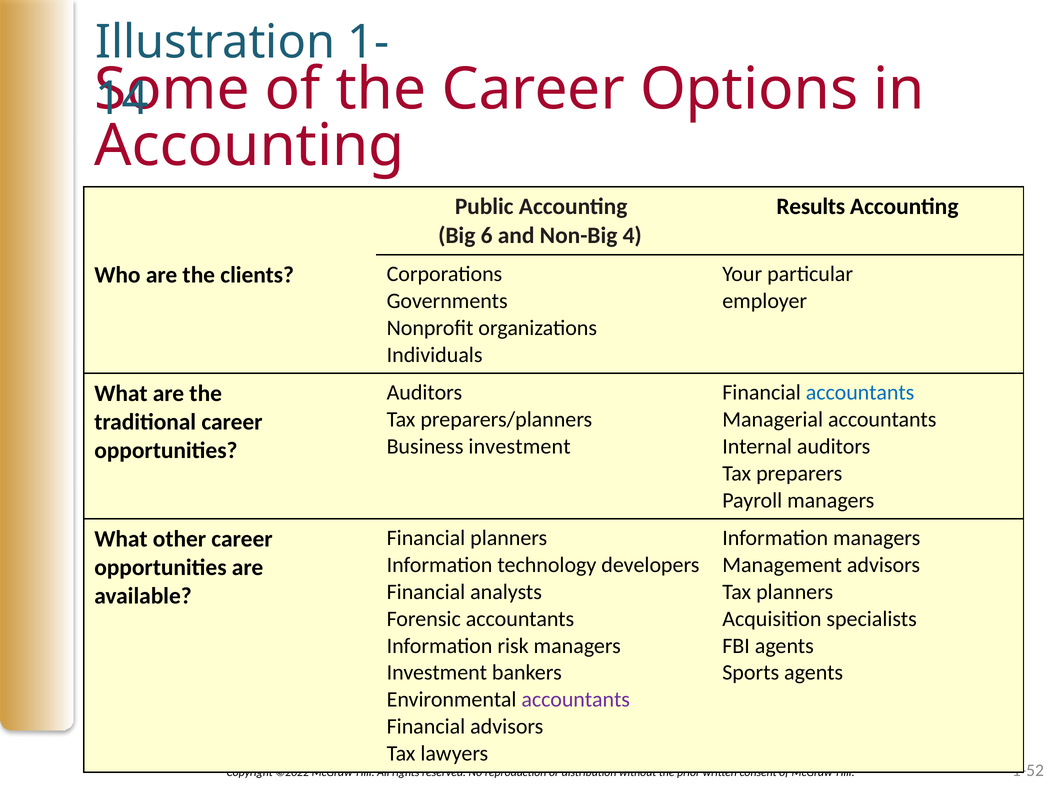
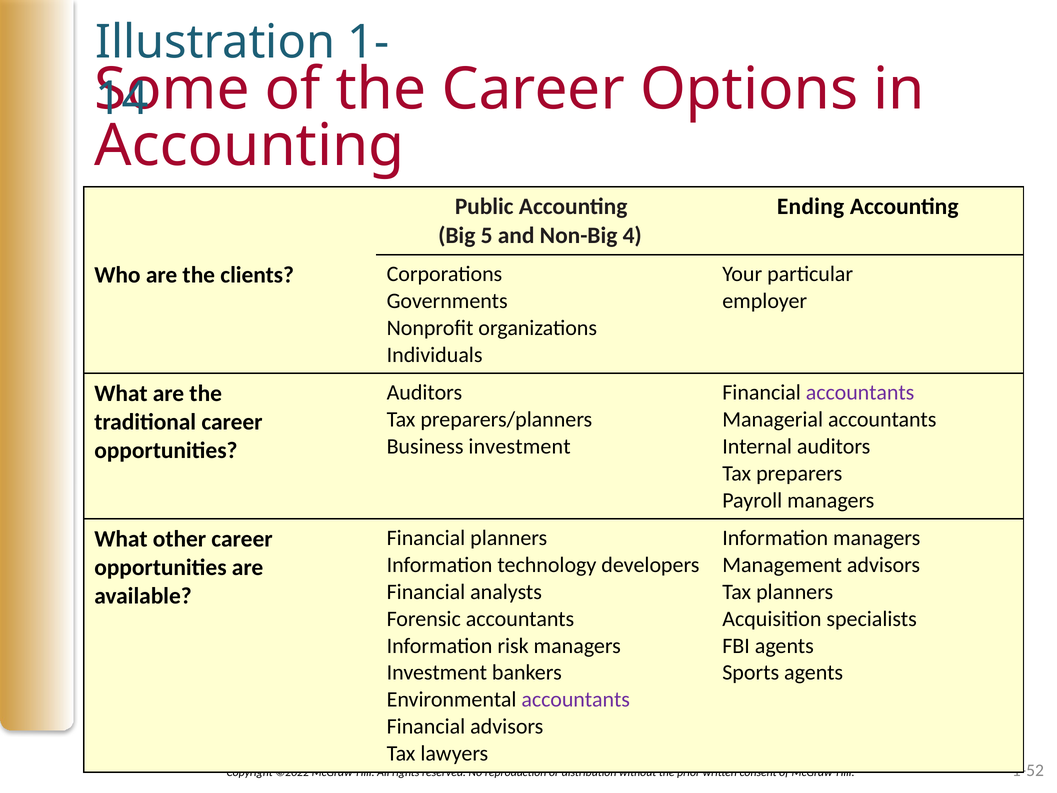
Results: Results -> Ending
6: 6 -> 5
accountants at (860, 392) colour: blue -> purple
